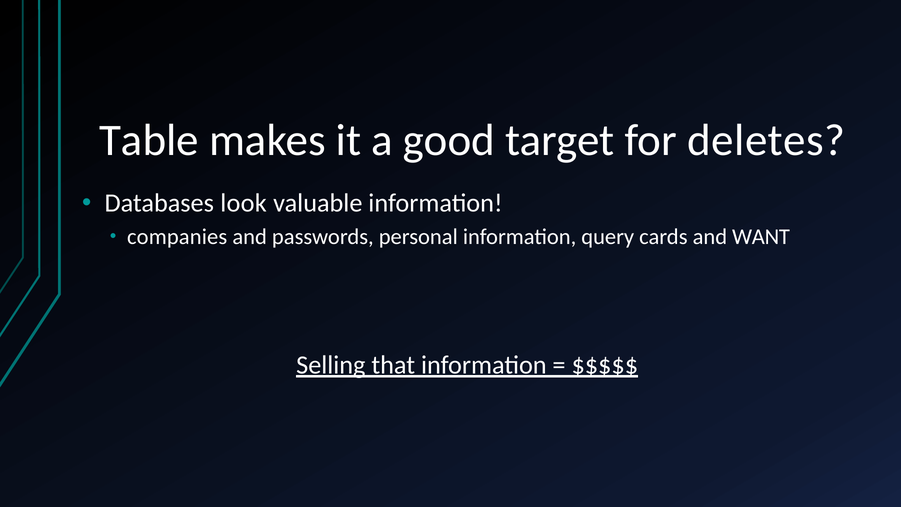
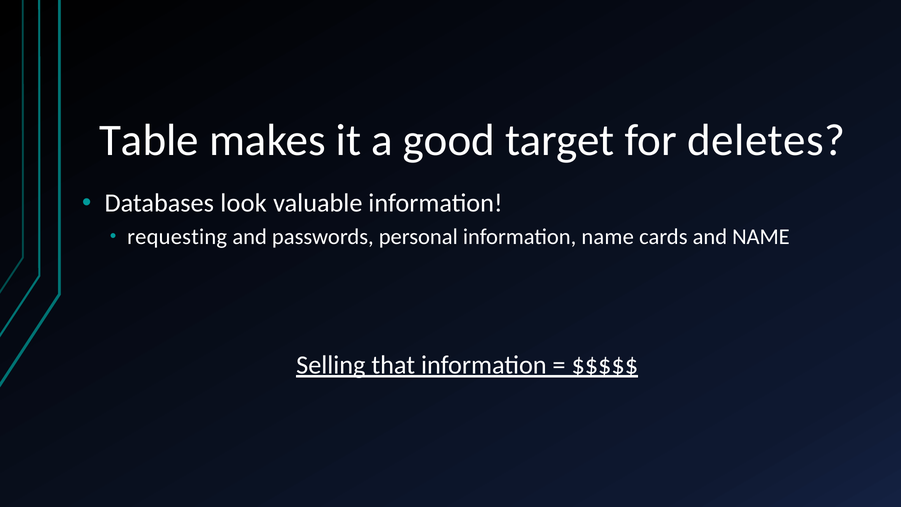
companies: companies -> requesting
information query: query -> name
and WANT: WANT -> NAME
